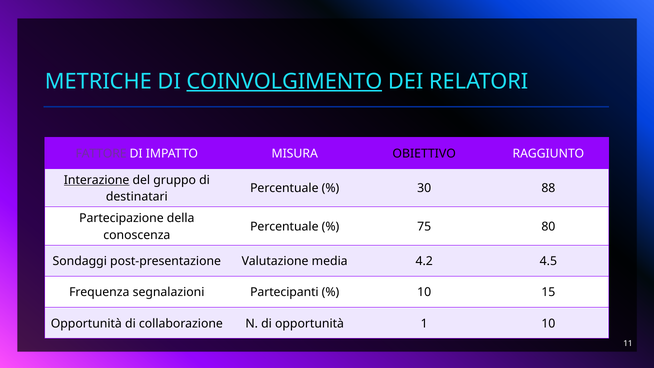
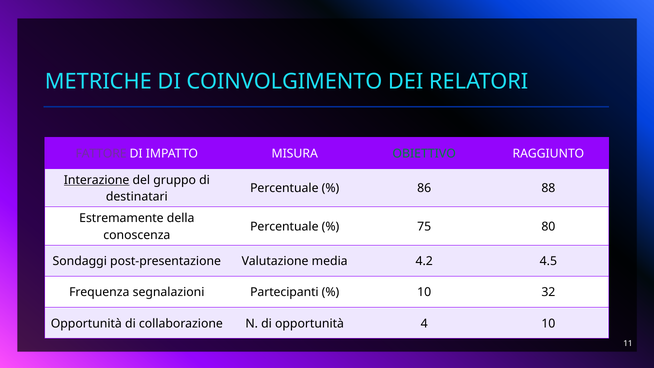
COINVOLGIMENTO underline: present -> none
OBIETTIVO colour: black -> green
30: 30 -> 86
Partecipazione: Partecipazione -> Estremamente
15: 15 -> 32
1: 1 -> 4
